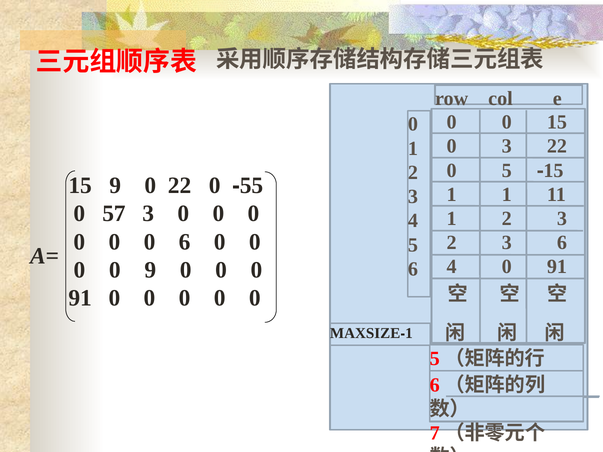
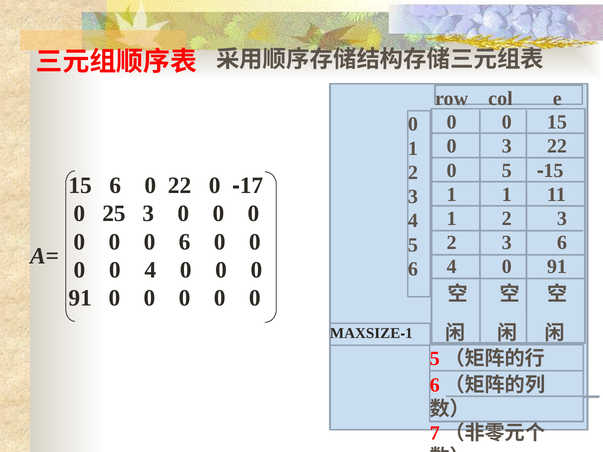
15 9: 9 -> 6
55: 55 -> 17
57: 57 -> 25
0 9: 9 -> 4
